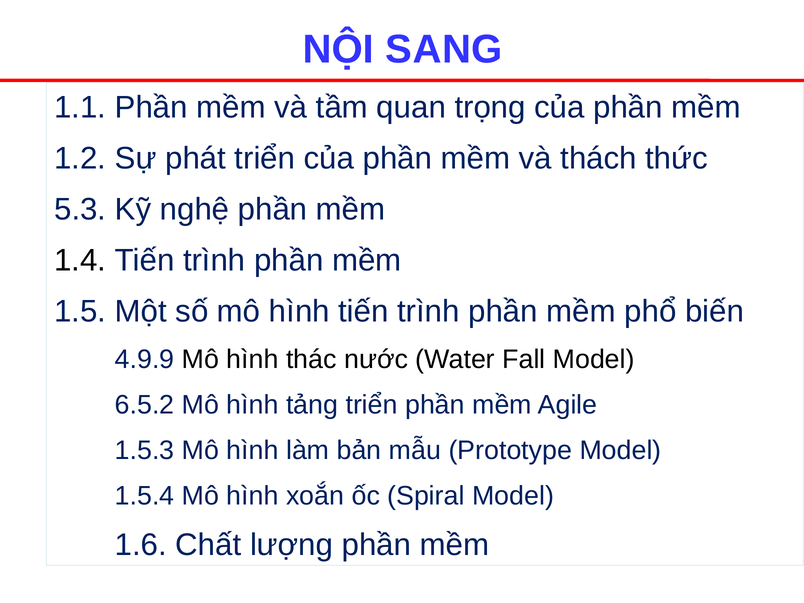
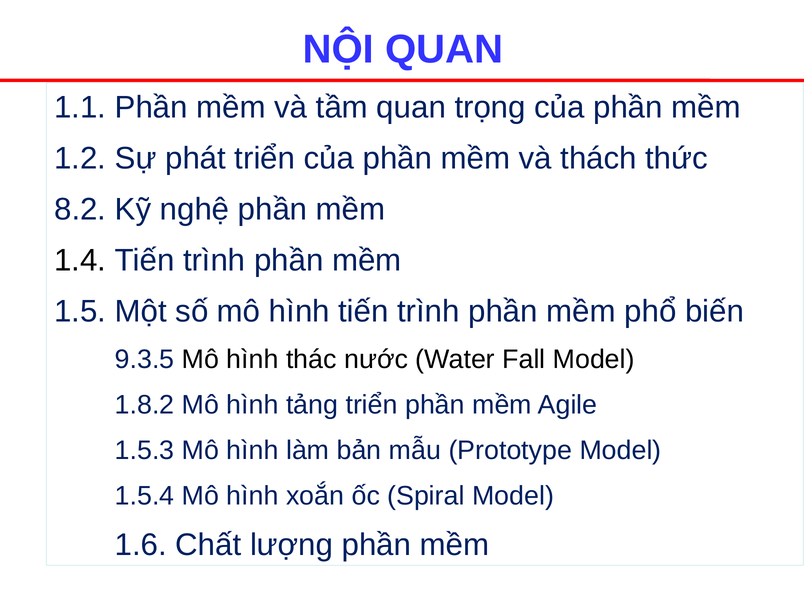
NỘI SANG: SANG -> QUAN
5.3: 5.3 -> 8.2
4.9.9: 4.9.9 -> 9.3.5
6.5.2: 6.5.2 -> 1.8.2
